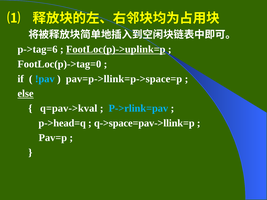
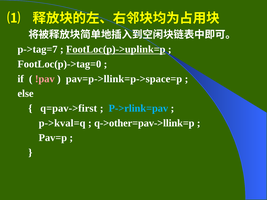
p->tag=6: p->tag=6 -> p->tag=7
!pav colour: light blue -> pink
else underline: present -> none
q=pav->kval: q=pav->kval -> q=pav->first
p->head=q: p->head=q -> p->kval=q
q->space=pav->llink=p: q->space=pav->llink=p -> q->other=pav->llink=p
